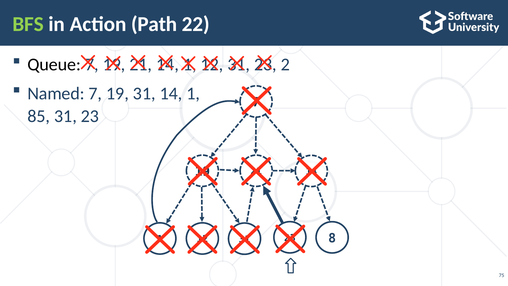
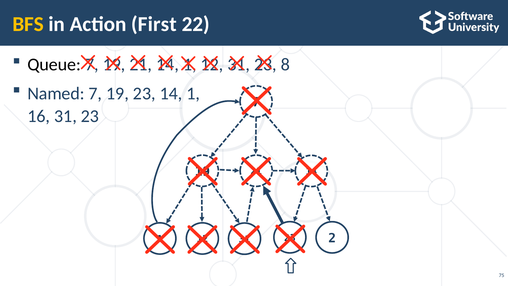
BFS colour: light green -> yellow
Path: Path -> First
2: 2 -> 8
31 at (144, 93): 31 -> 23
85: 85 -> 16
8: 8 -> 2
